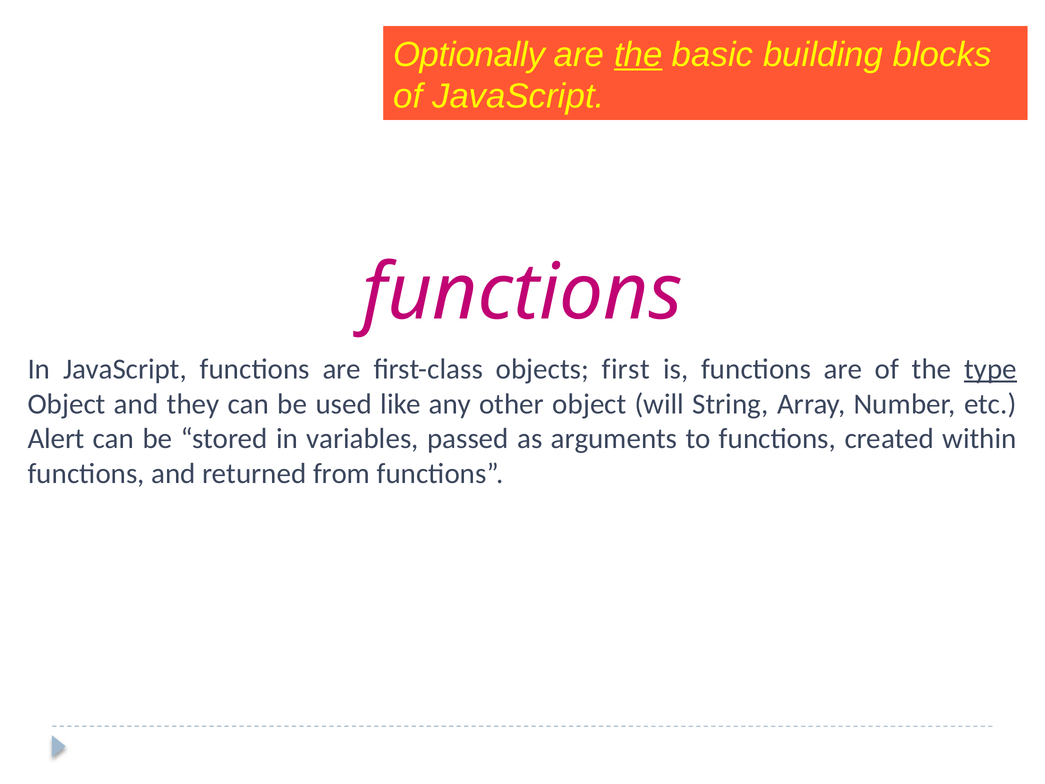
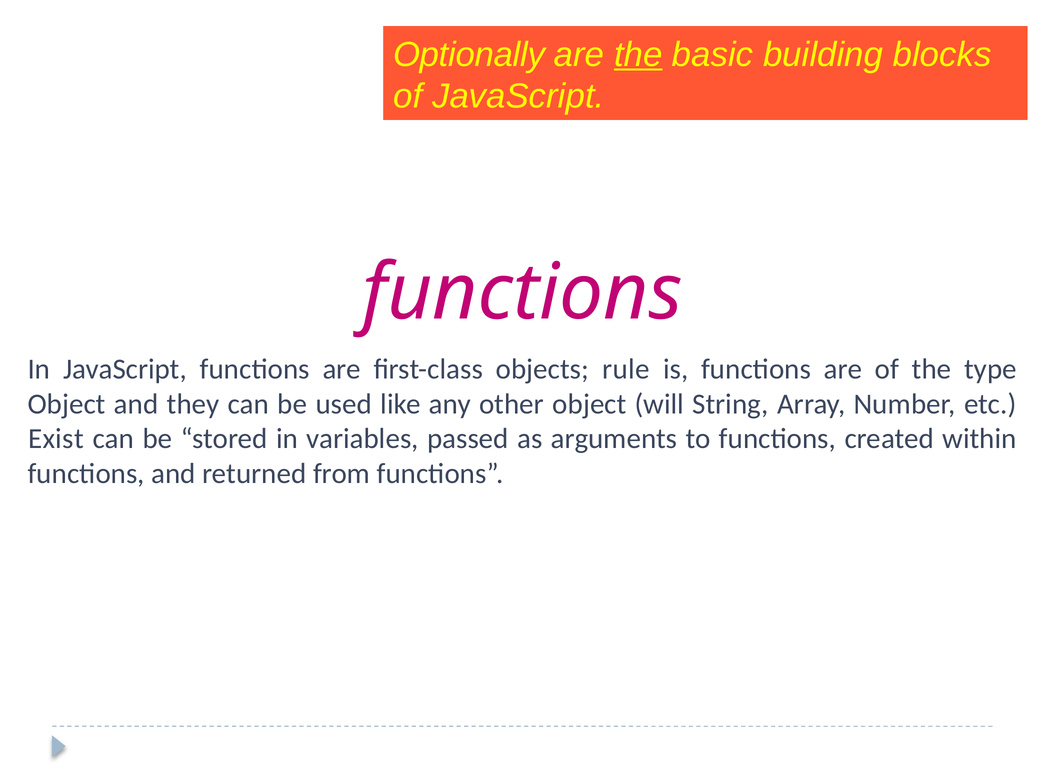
first: first -> rule
type underline: present -> none
Alert: Alert -> Exist
